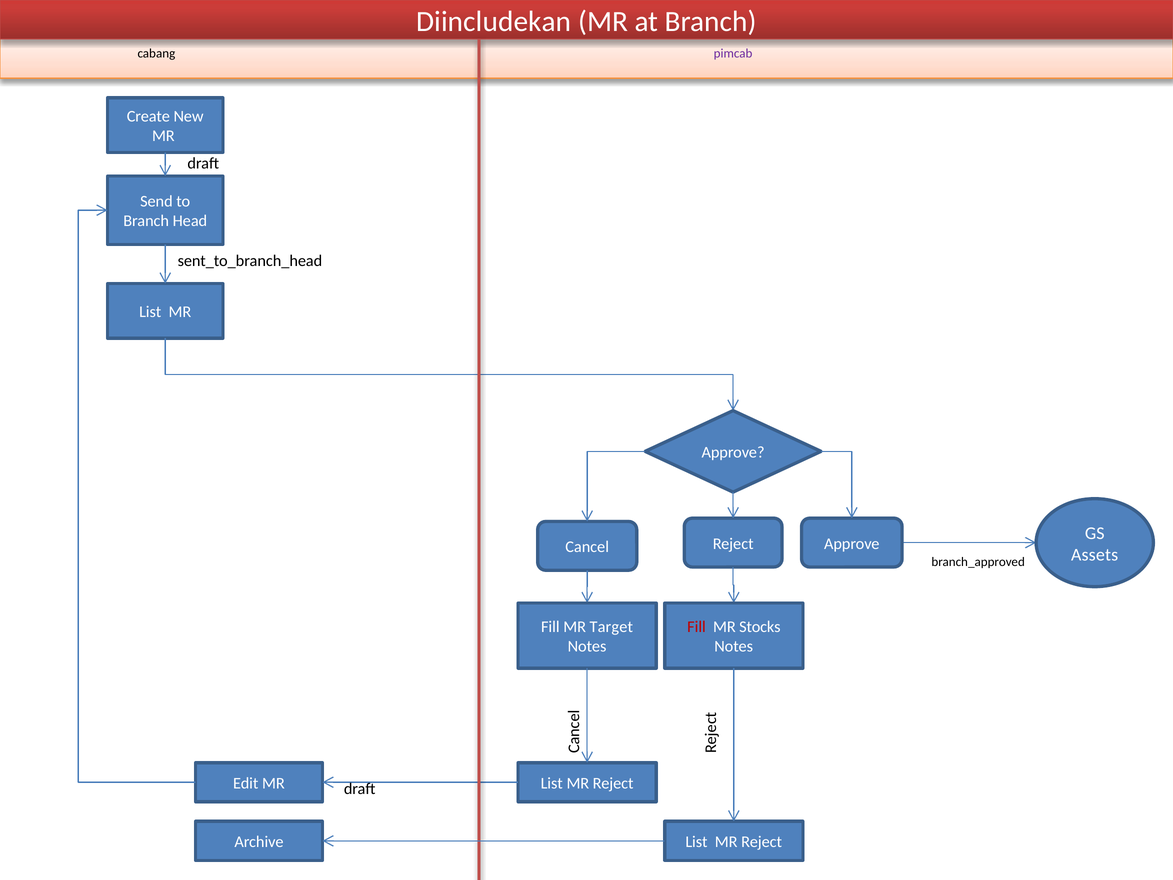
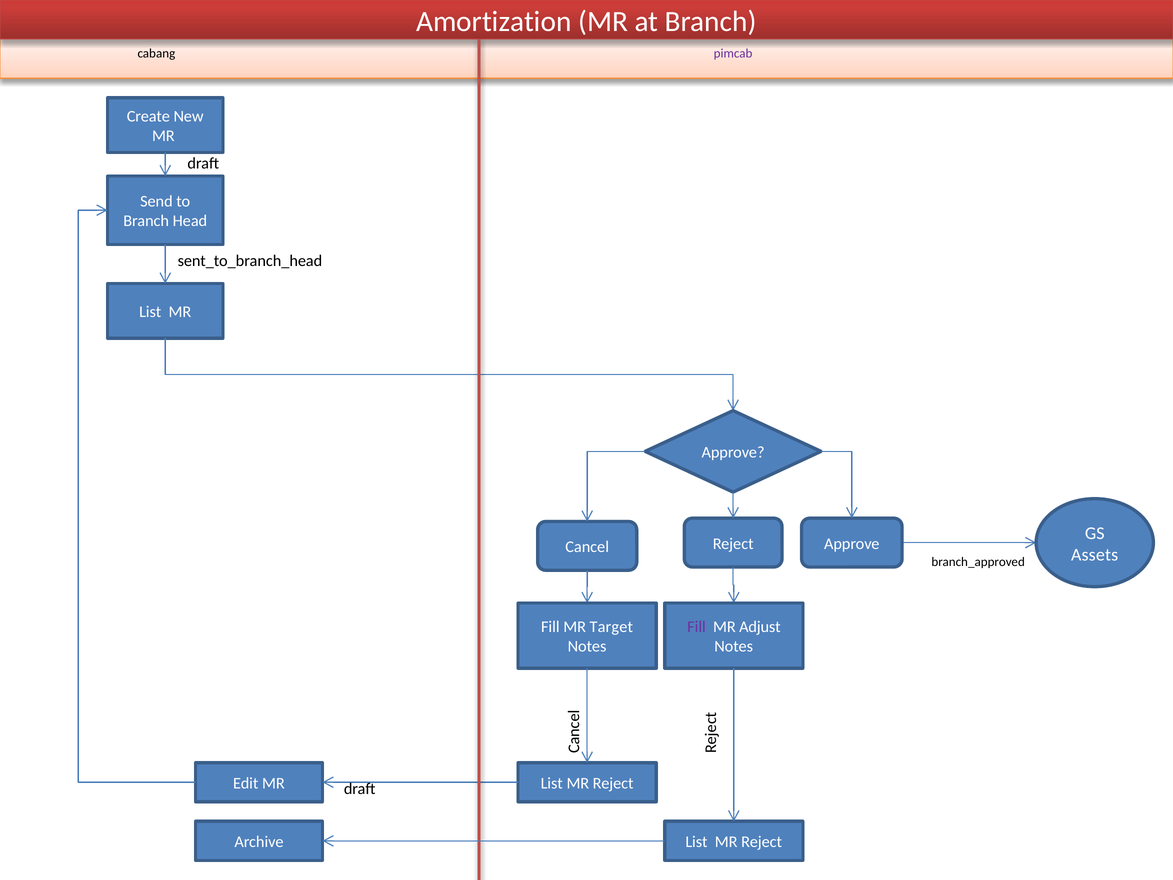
Diincludekan: Diincludekan -> Amortization
Fill at (697, 627) colour: red -> purple
Stocks: Stocks -> Adjust
